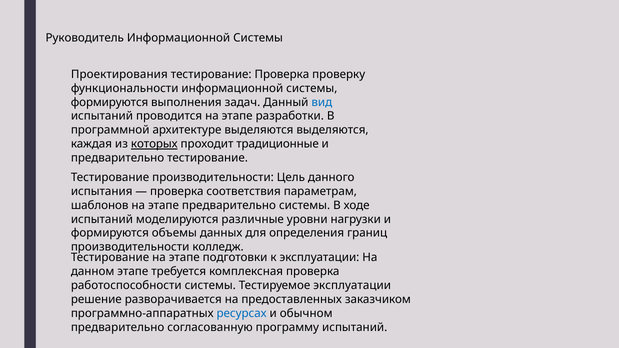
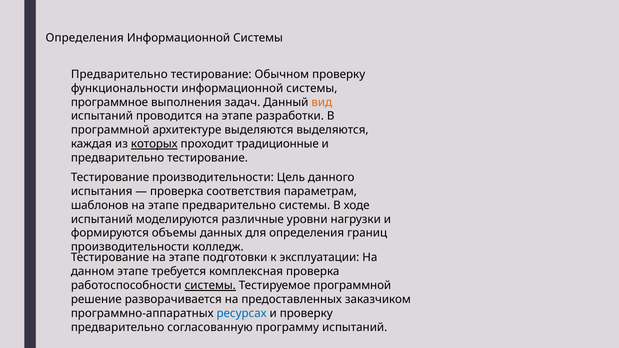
Руководитель at (85, 38): Руководитель -> Определения
Проектирования at (119, 74): Проектирования -> Предварительно
тестирование Проверка: Проверка -> Обычном
формируются at (110, 102): формируются -> программное
вид colour: blue -> orange
системы at (210, 286) underline: none -> present
Тестируемое эксплуатации: эксплуатации -> программной
и обычном: обычном -> проверку
